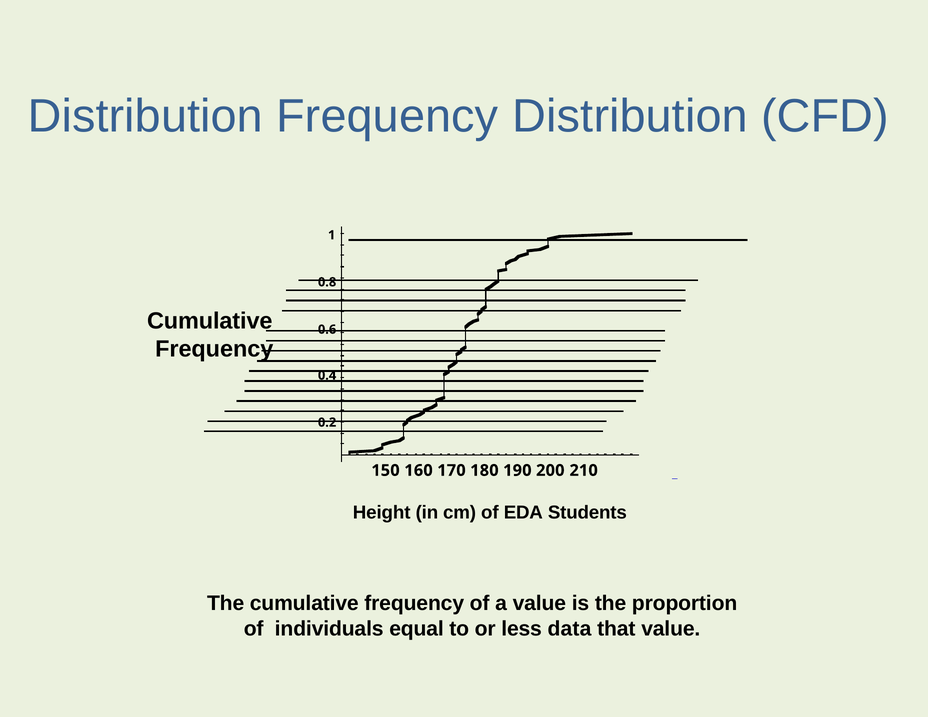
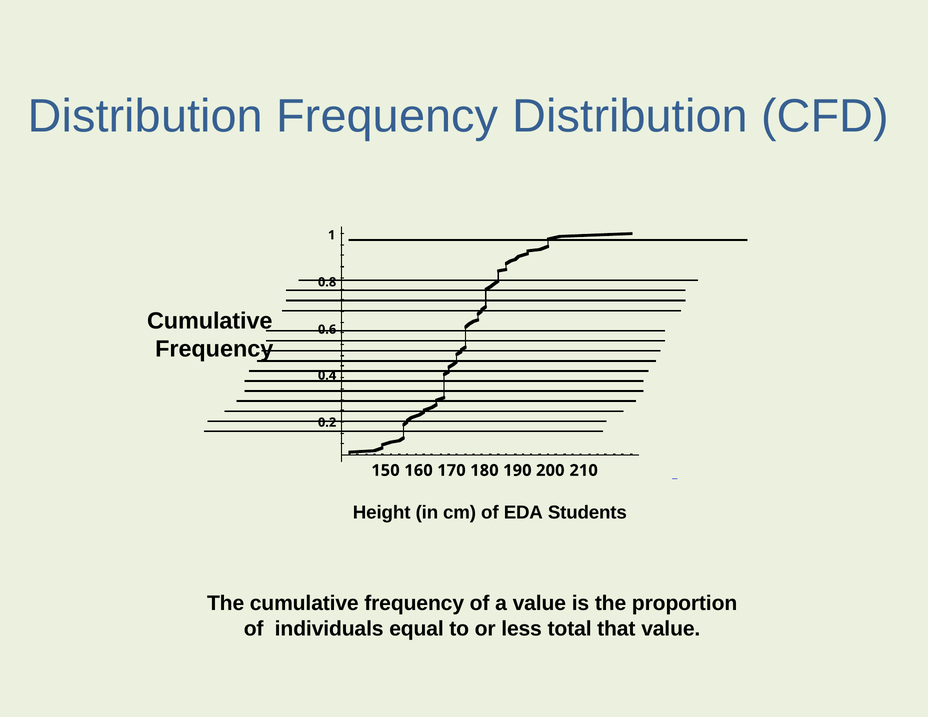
data: data -> total
